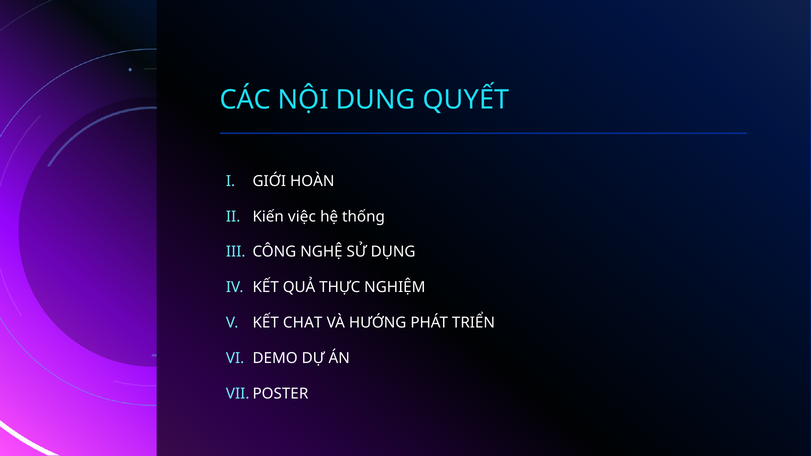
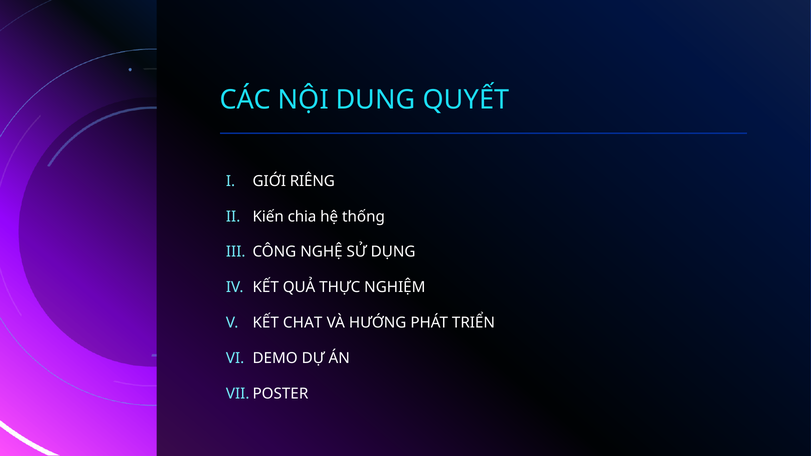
HOÀN: HOÀN -> RIÊNG
việc: việc -> chia
